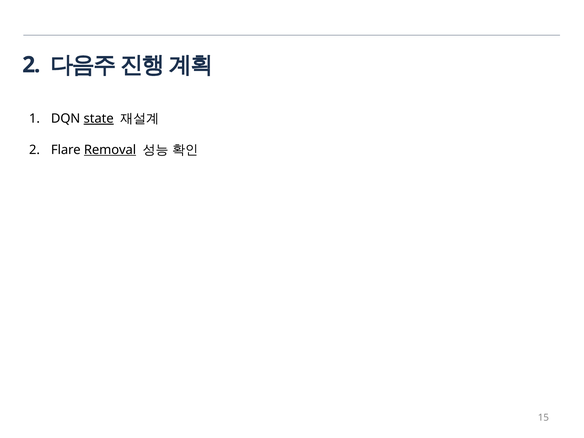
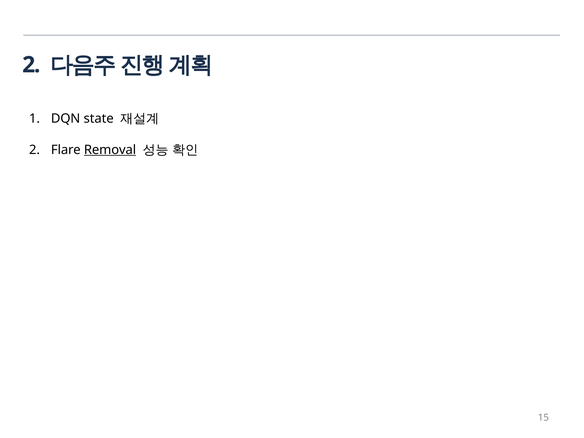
state underline: present -> none
